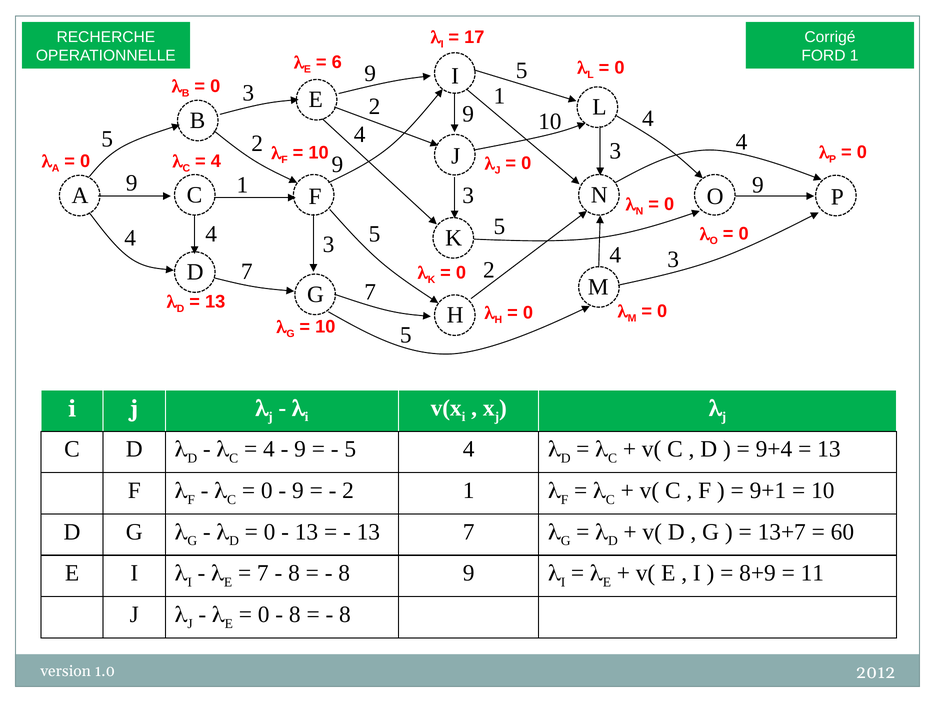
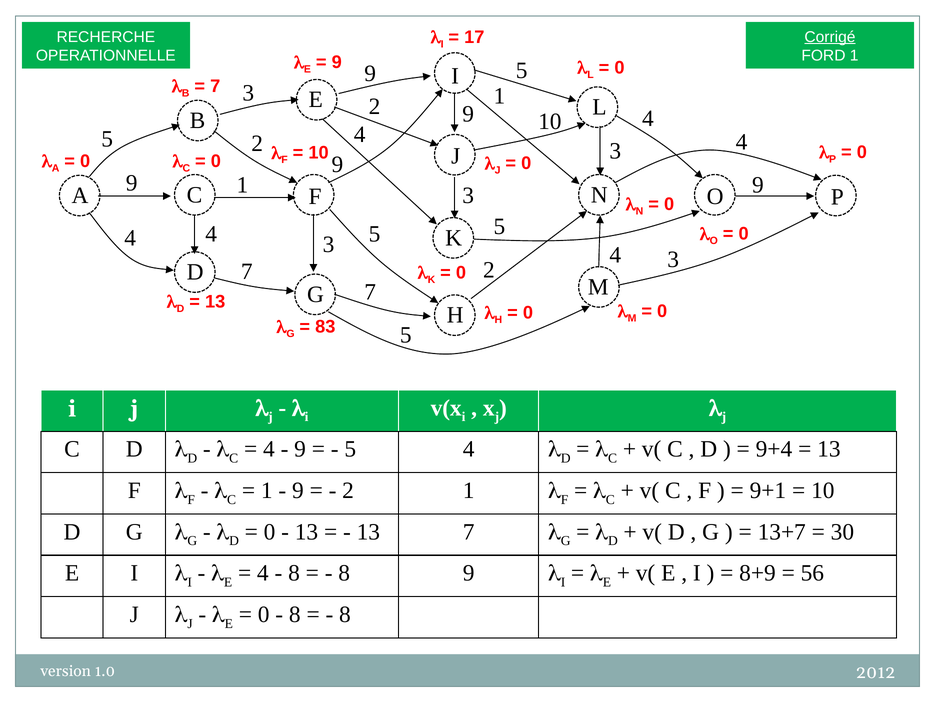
Corrigé underline: none -> present
6 at (337, 62): 6 -> 9
0 at (215, 86): 0 -> 7
4 at (216, 161): 4 -> 0
10 at (325, 327): 10 -> 83
0 at (267, 491): 0 -> 1
60: 60 -> 30
7 at (263, 573): 7 -> 4
11: 11 -> 56
